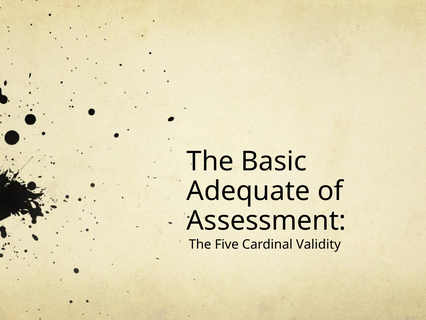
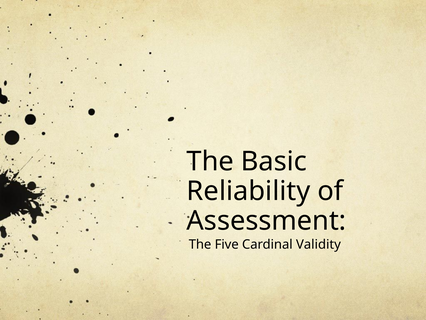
Adequate: Adequate -> Reliability
